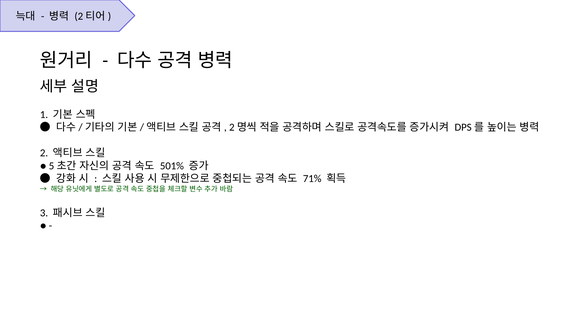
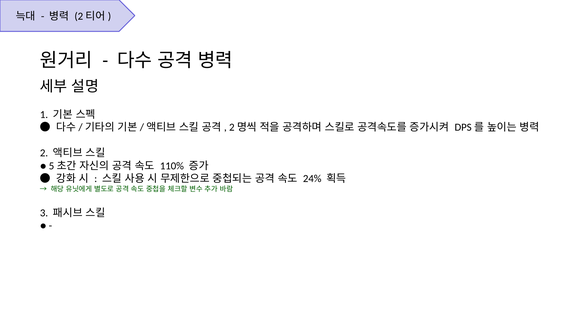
501%: 501% -> 110%
71%: 71% -> 24%
